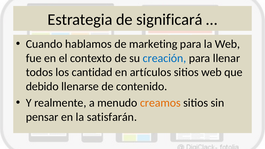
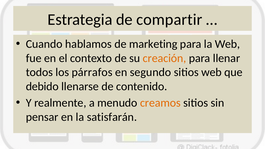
significará: significará -> compartir
creación colour: blue -> orange
cantidad: cantidad -> párrafos
artículos: artículos -> segundo
